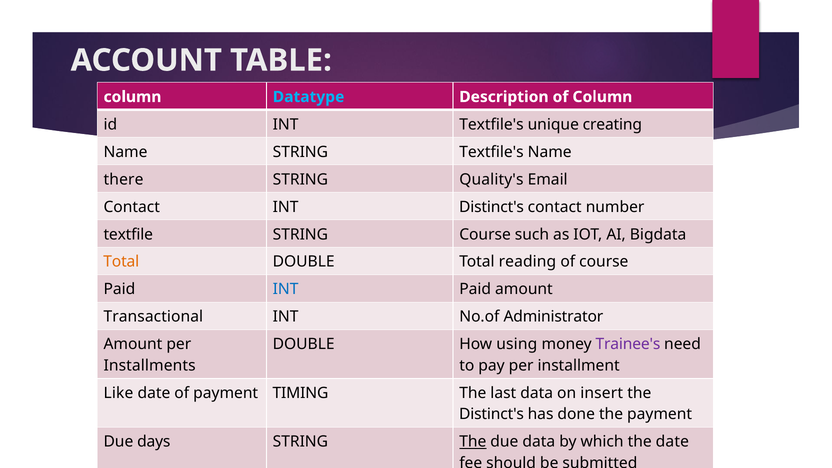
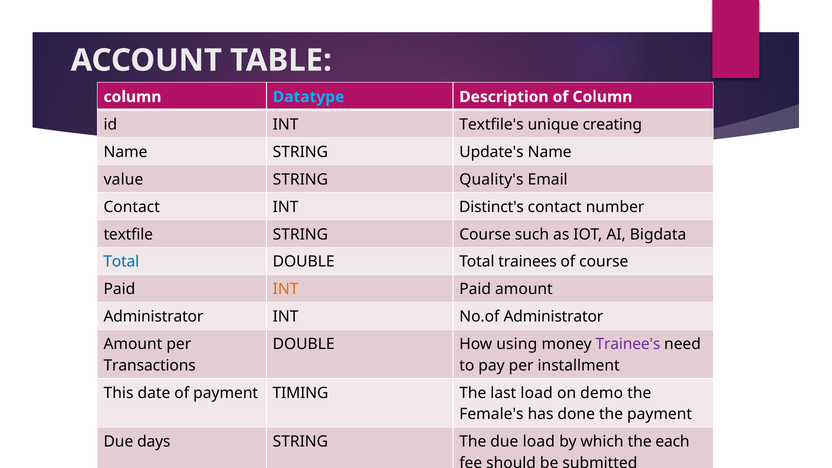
STRING Textfile's: Textfile's -> Update's
there: there -> value
Total at (121, 262) colour: orange -> blue
reading: reading -> trainees
INT at (286, 289) colour: blue -> orange
Transactional at (153, 317): Transactional -> Administrator
Installments: Installments -> Transactions
Like: Like -> This
last data: data -> load
insert: insert -> demo
Distinct's at (492, 414): Distinct's -> Female's
The at (473, 442) underline: present -> none
due data: data -> load
the date: date -> each
